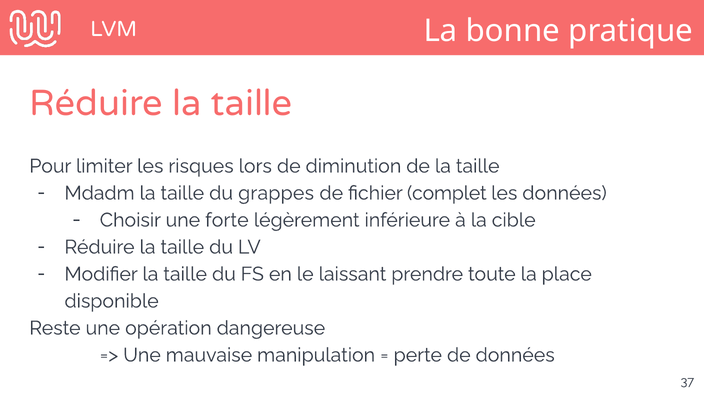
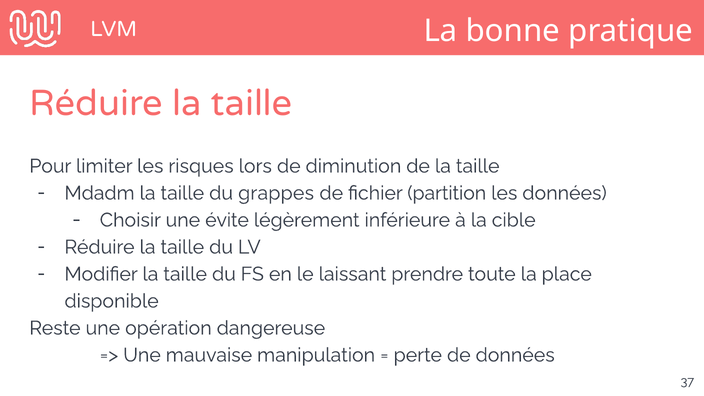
complet: complet -> partition
forte: forte -> évite
